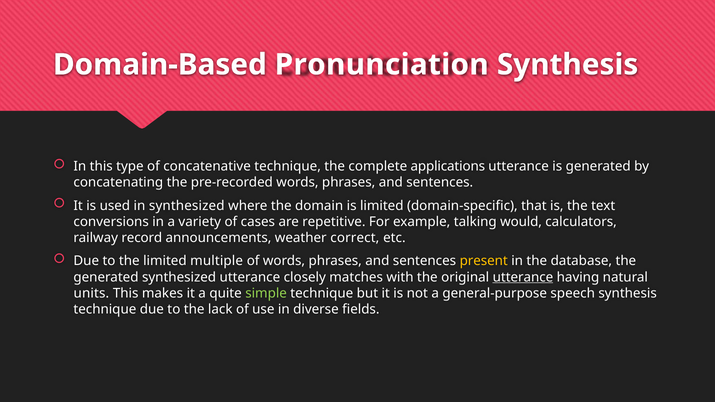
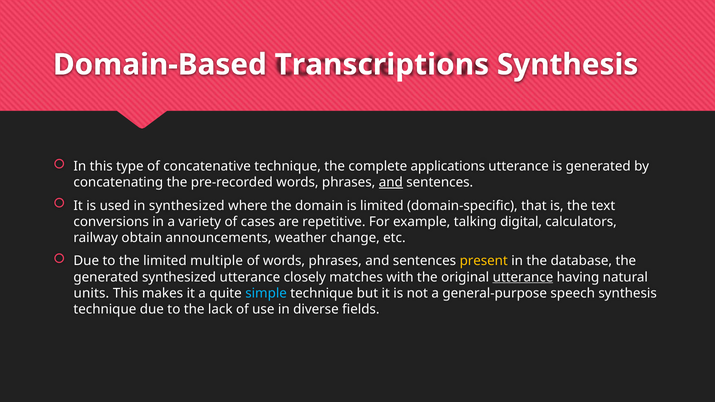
Pronunciation: Pronunciation -> Transcriptions
and at (391, 182) underline: none -> present
would: would -> digital
record: record -> obtain
correct: correct -> change
simple colour: light green -> light blue
